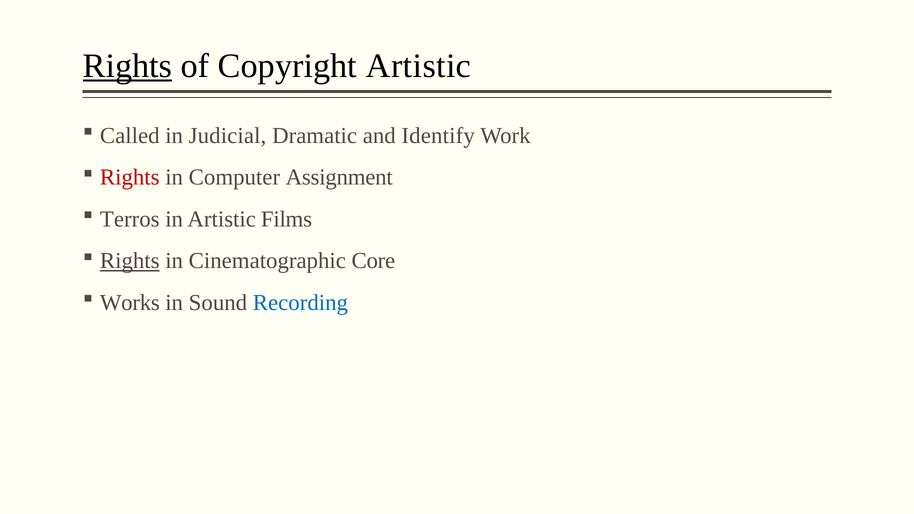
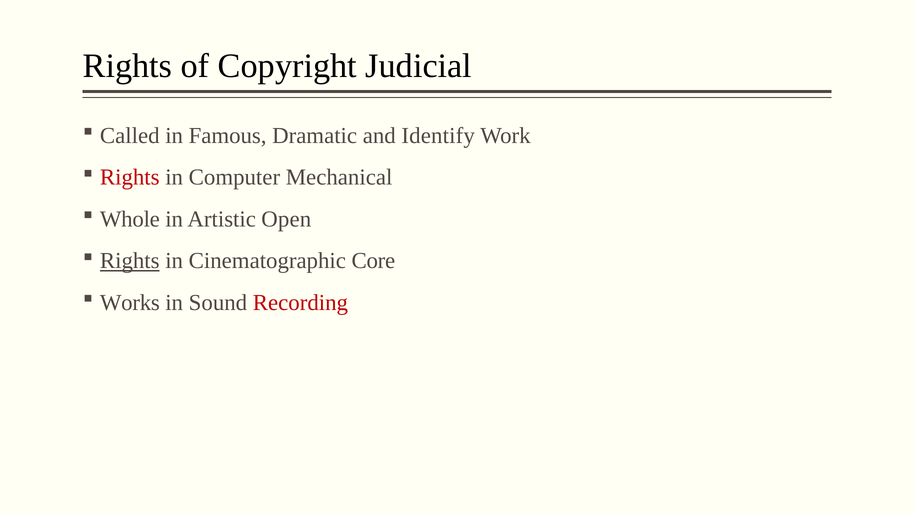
Rights at (128, 66) underline: present -> none
Copyright Artistic: Artistic -> Judicial
Judicial: Judicial -> Famous
Assignment: Assignment -> Mechanical
Terros: Terros -> Whole
Films: Films -> Open
Recording colour: blue -> red
